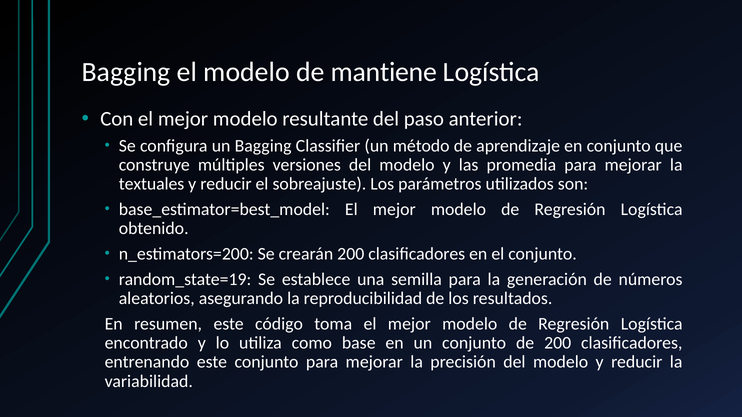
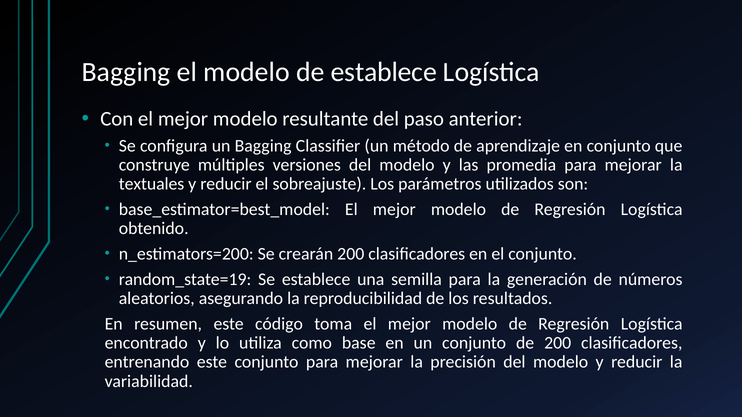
de mantiene: mantiene -> establece
